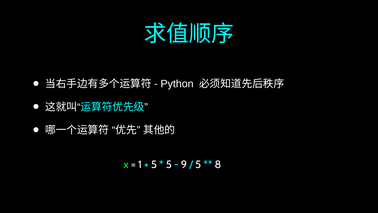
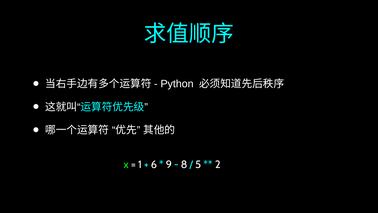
5 at (154, 164): 5 -> 6
5 at (169, 164): 5 -> 9
9: 9 -> 8
8: 8 -> 2
